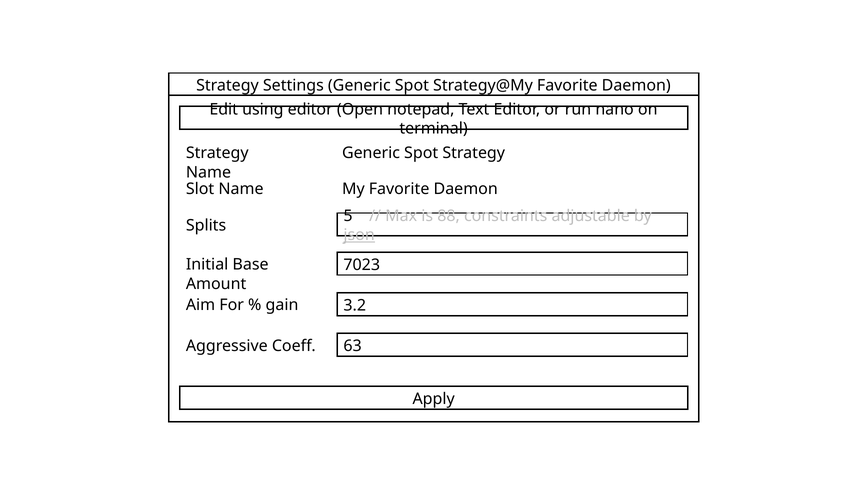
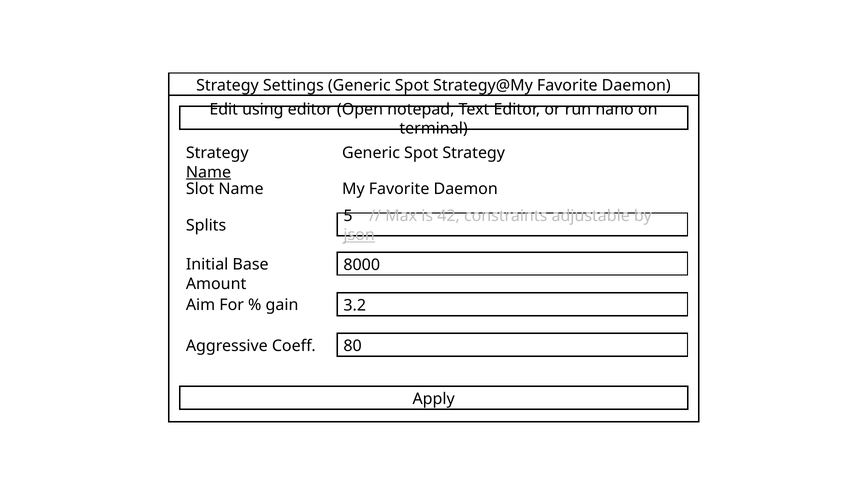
Name at (209, 172) underline: none -> present
88: 88 -> 42
7023: 7023 -> 8000
63: 63 -> 80
